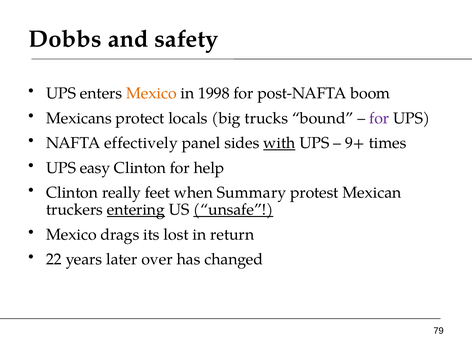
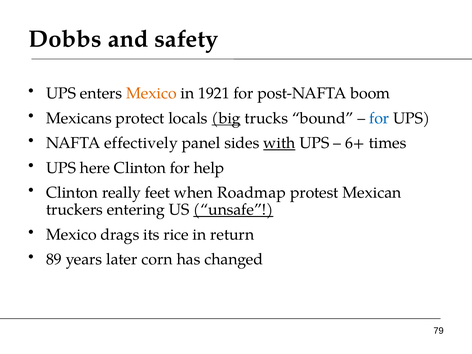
1998: 1998 -> 1921
big underline: none -> present
for at (379, 118) colour: purple -> blue
9+: 9+ -> 6+
easy: easy -> here
Summary: Summary -> Roadmap
entering underline: present -> none
lost: lost -> rice
22: 22 -> 89
over: over -> corn
